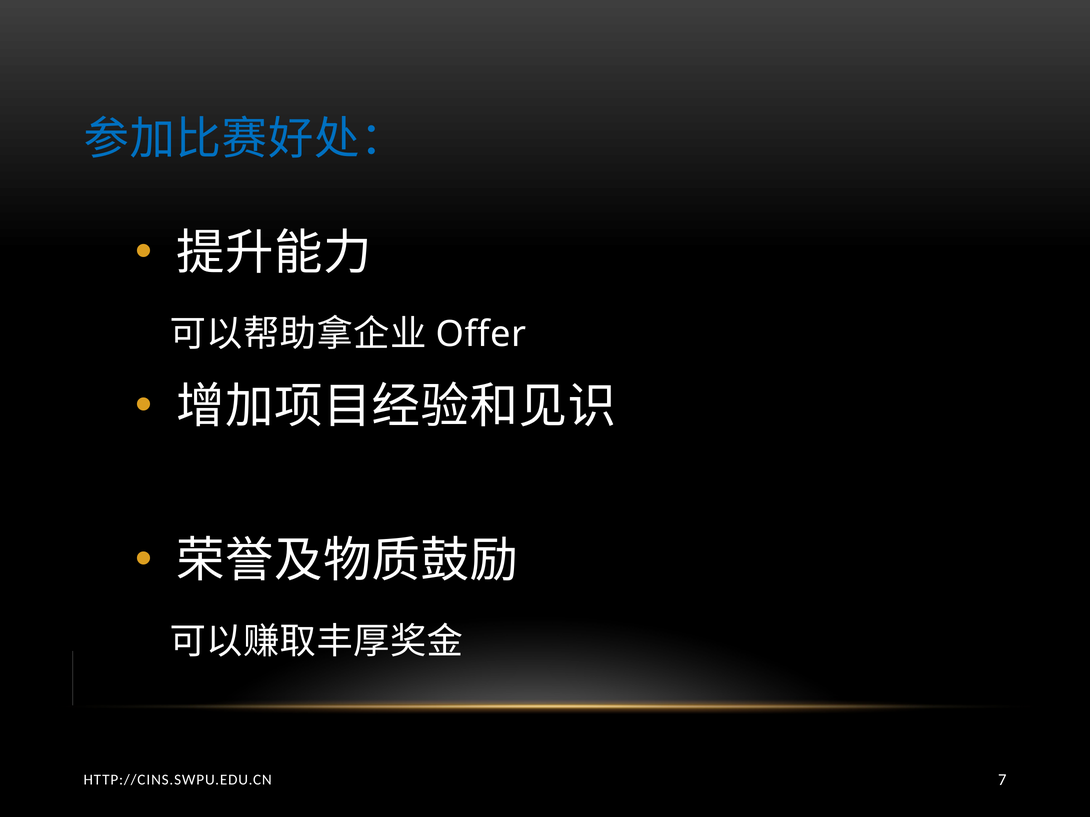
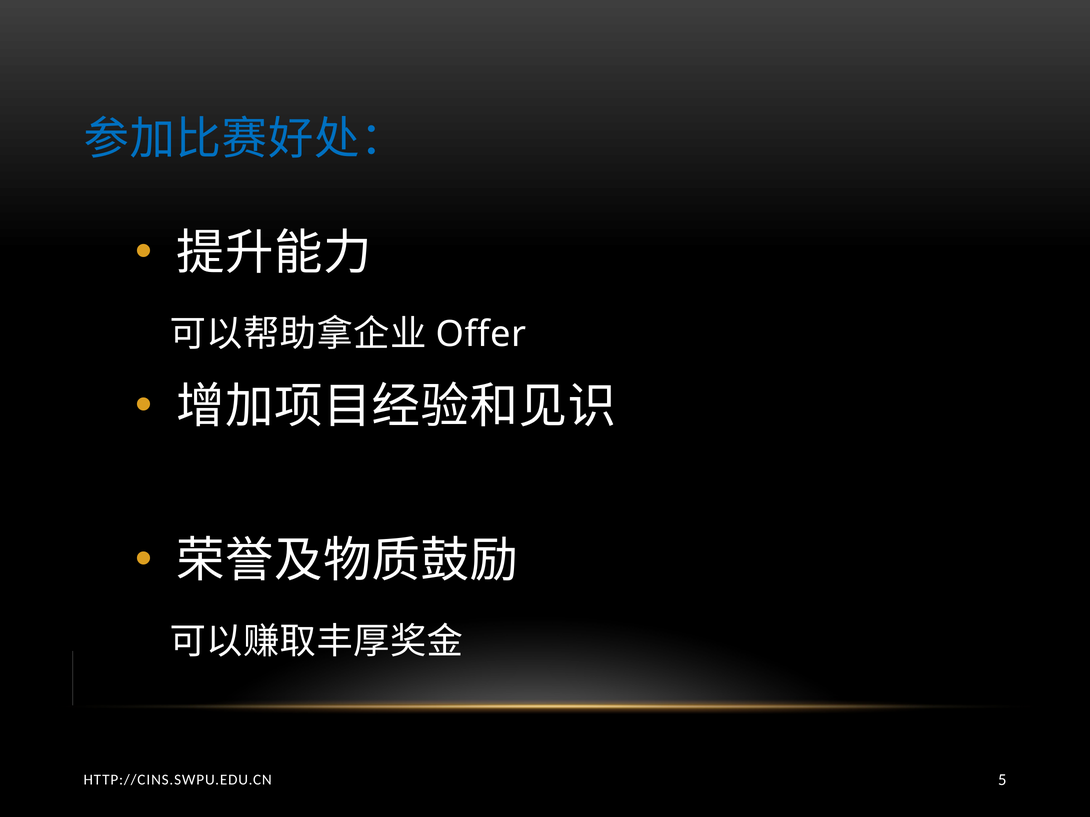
7: 7 -> 5
